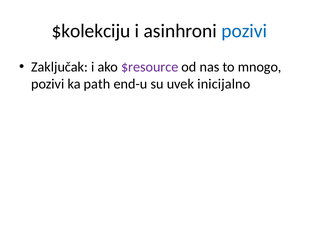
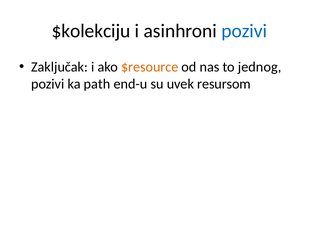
$resource colour: purple -> orange
mnogo: mnogo -> jednog
inicijalno: inicijalno -> resursom
